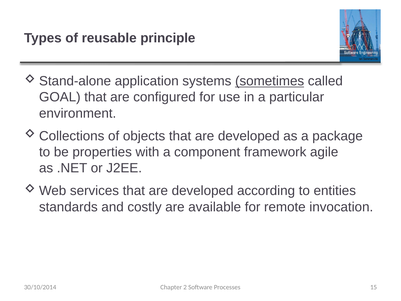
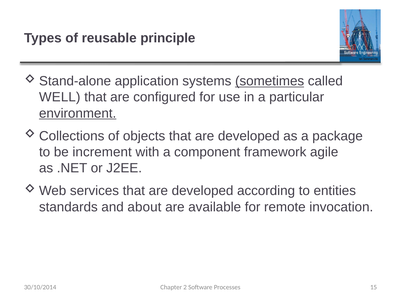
GOAL: GOAL -> WELL
environment underline: none -> present
properties: properties -> increment
costly: costly -> about
